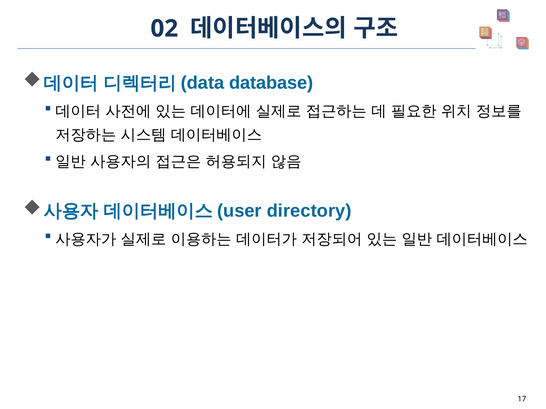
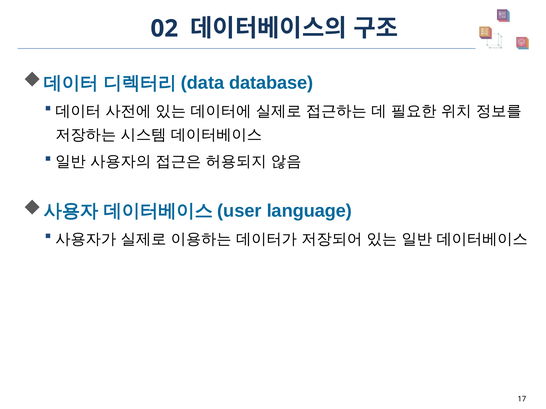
directory: directory -> language
